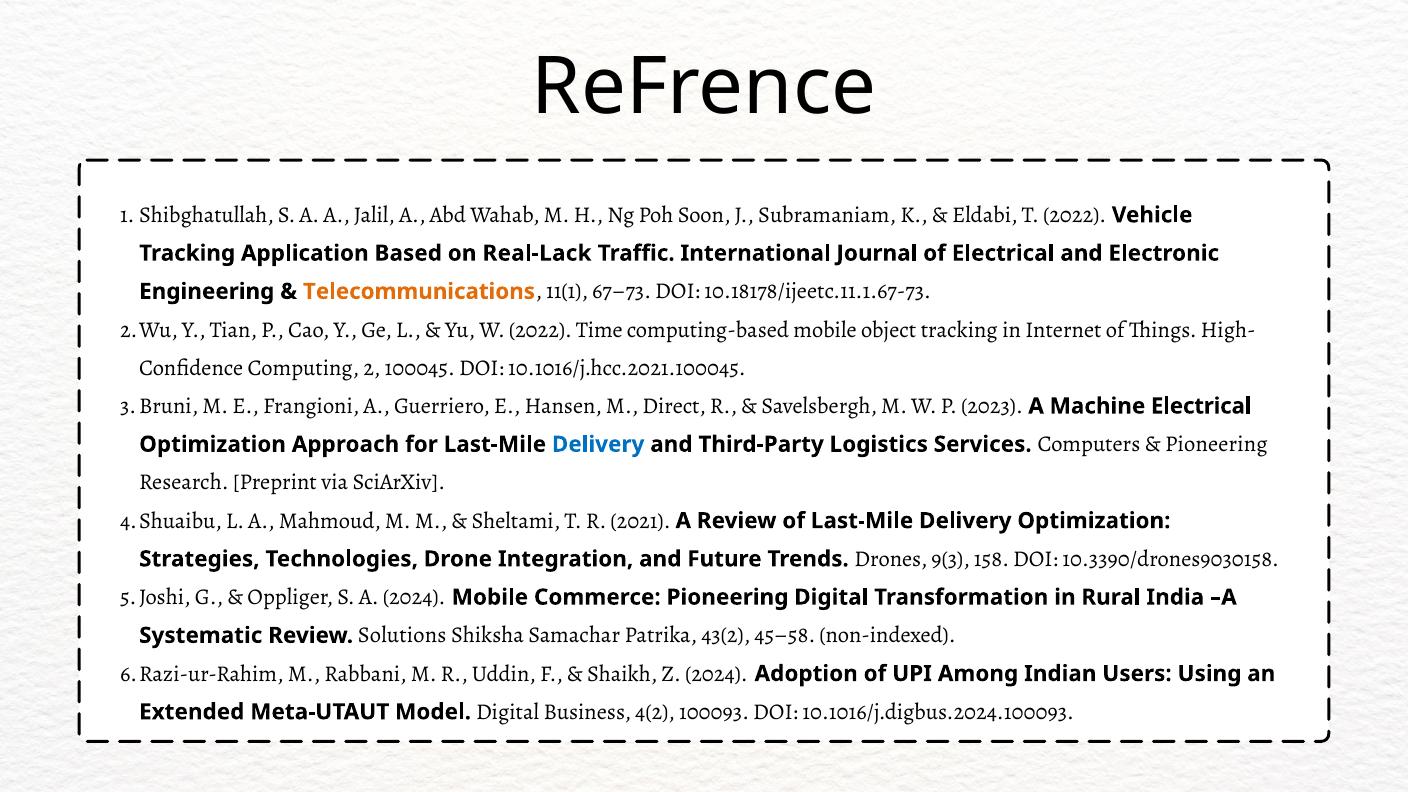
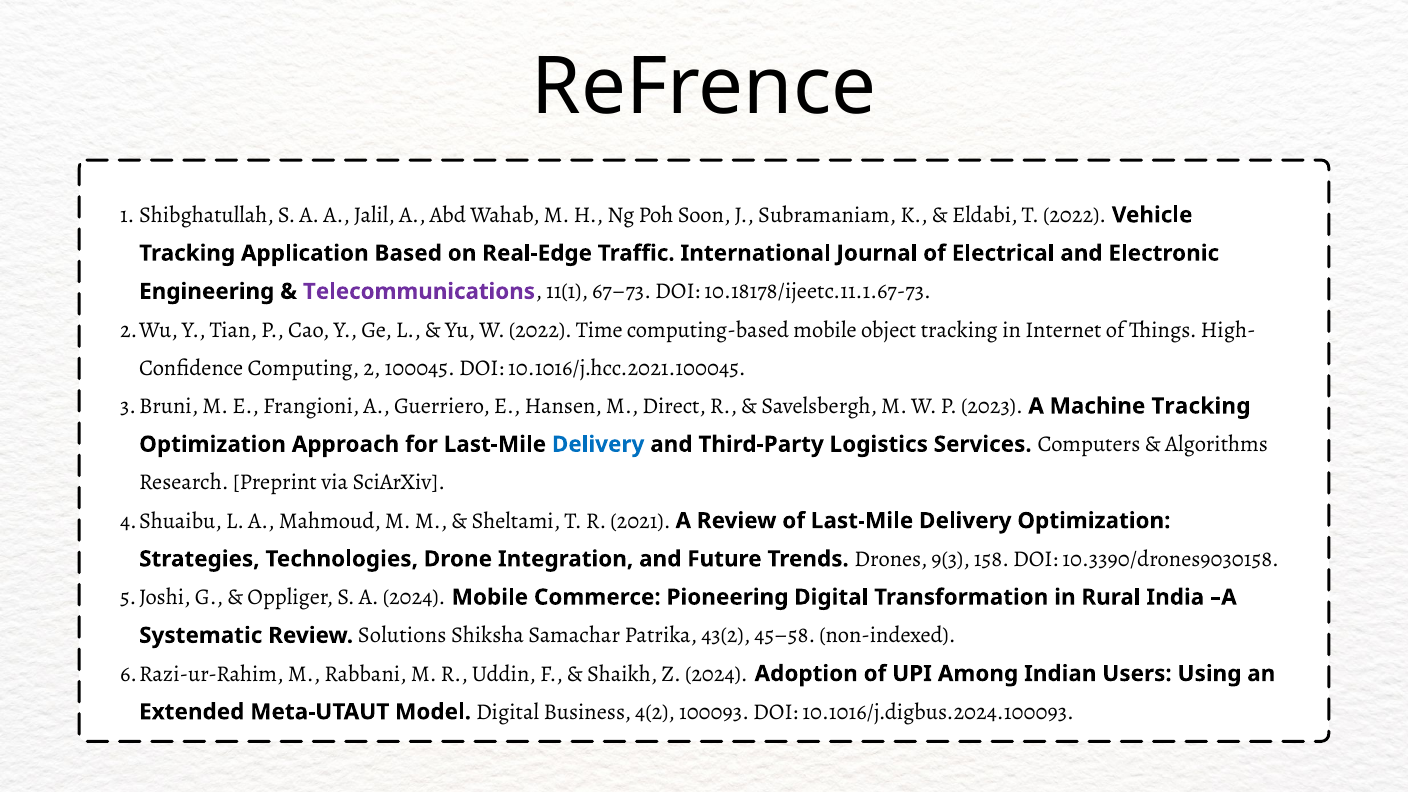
Real-Lack: Real-Lack -> Real-Edge
Telecommunications colour: orange -> purple
Machine Electrical: Electrical -> Tracking
Pioneering at (1216, 444): Pioneering -> Algorithms
